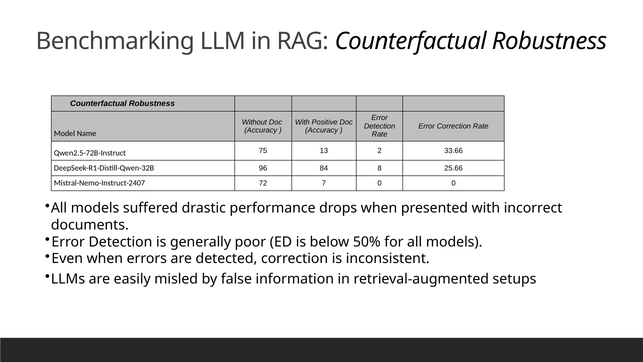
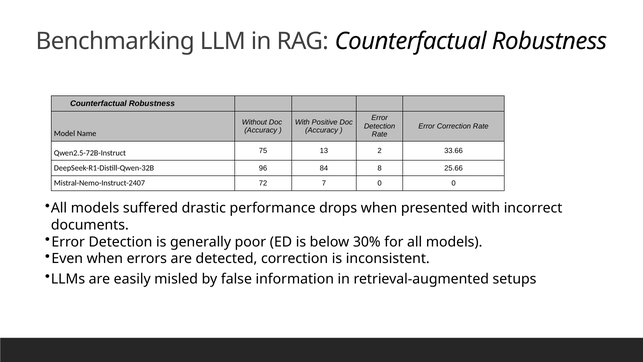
50%: 50% -> 30%
